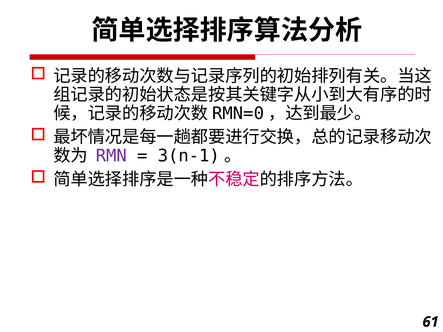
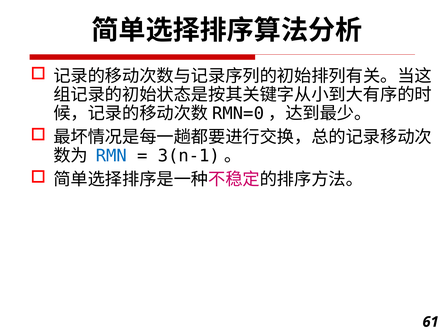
RMN colour: purple -> blue
